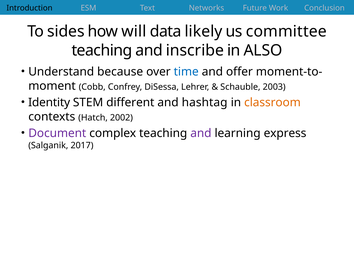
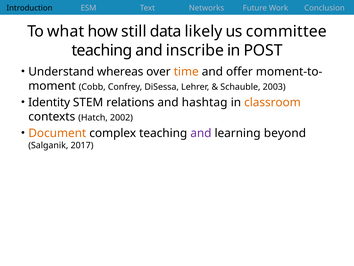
sides: sides -> what
will: will -> still
ALSO: ALSO -> POST
because: because -> whereas
time colour: blue -> orange
different: different -> relations
Document colour: purple -> orange
express: express -> beyond
